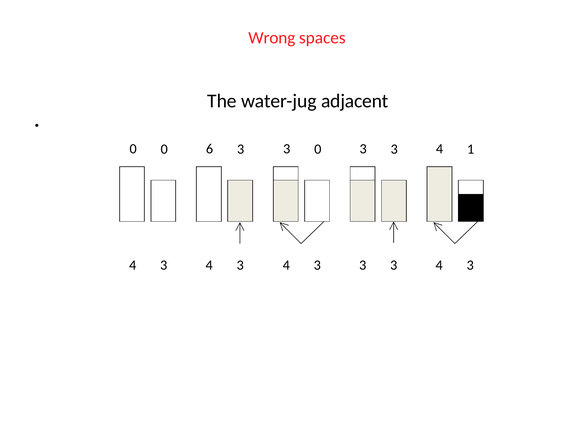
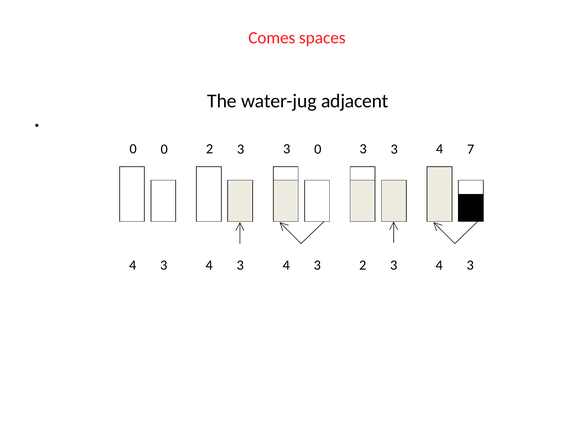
Wrong: Wrong -> Comes
0 6: 6 -> 2
1: 1 -> 7
4 3 3: 3 -> 2
